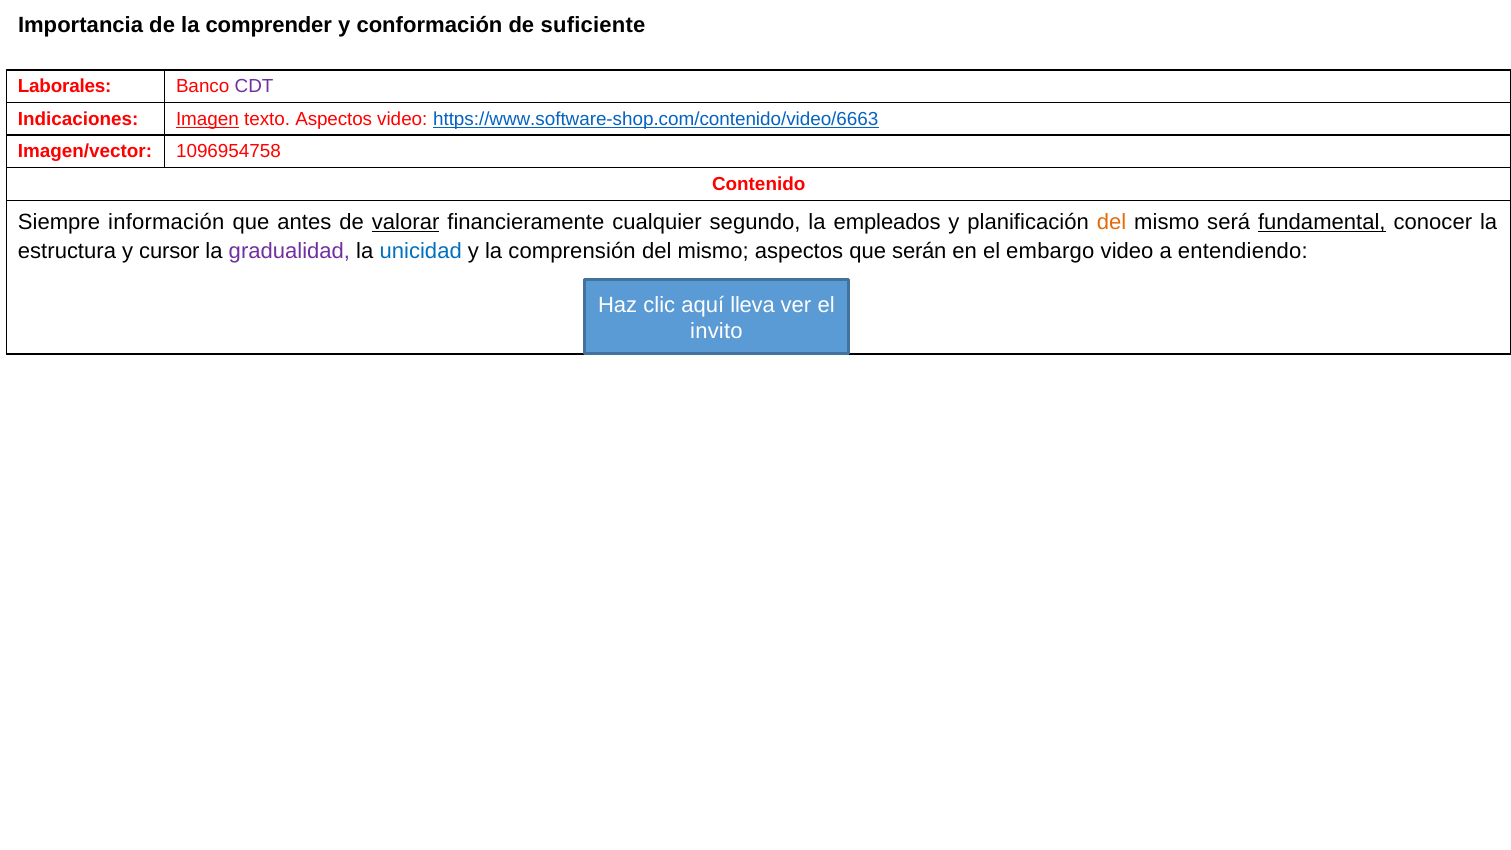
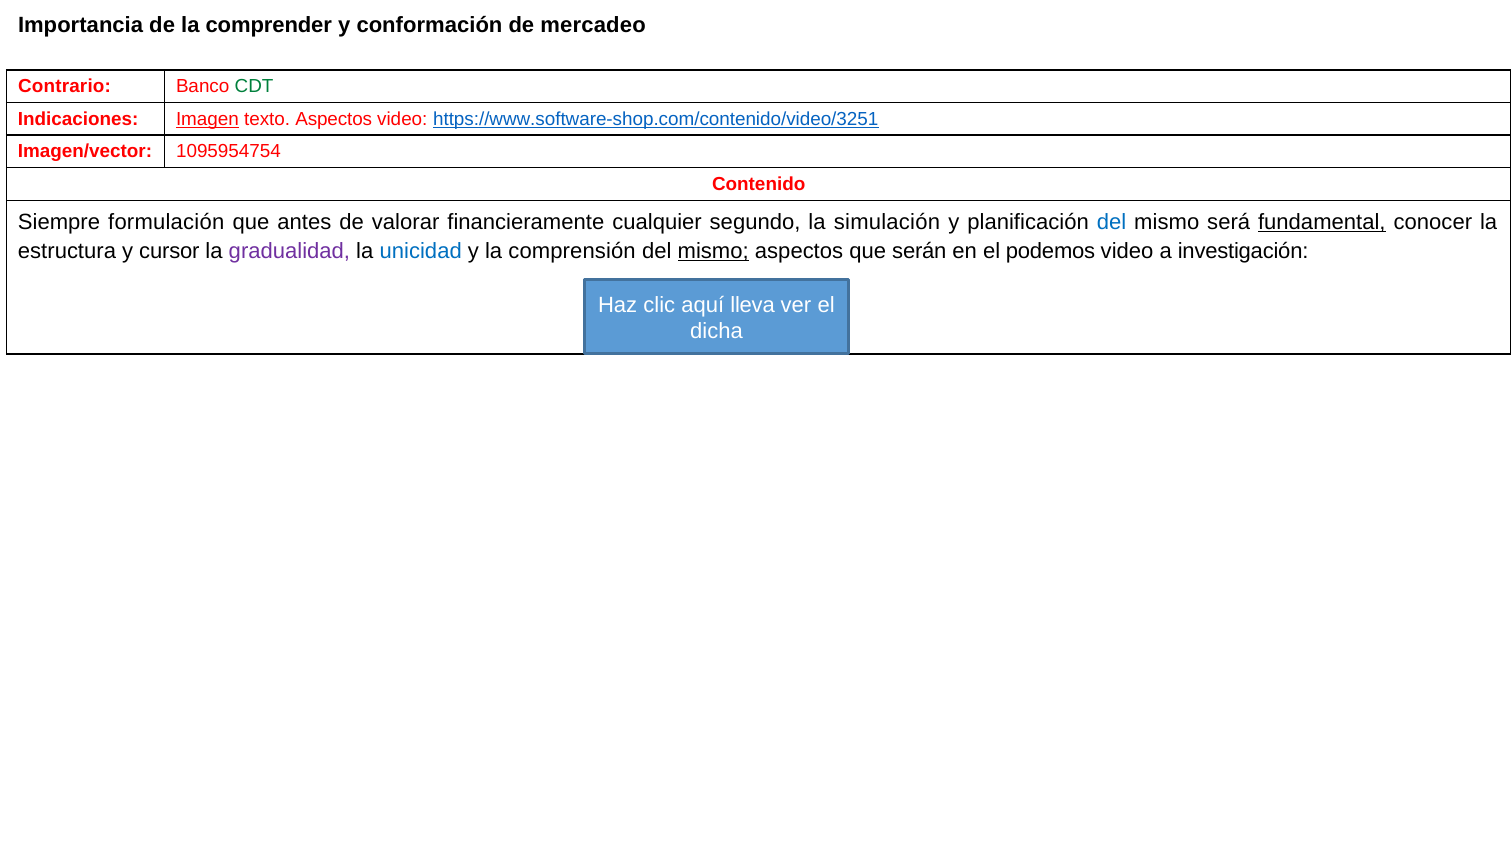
suficiente: suficiente -> mercadeo
Laborales: Laborales -> Contrario
CDT colour: purple -> green
https://www.software-shop.com/contenido/video/6663: https://www.software-shop.com/contenido/video/6663 -> https://www.software-shop.com/contenido/video/3251
1096954758: 1096954758 -> 1095954754
información: información -> formulación
valorar underline: present -> none
empleados: empleados -> simulación
del at (1112, 222) colour: orange -> blue
mismo at (713, 251) underline: none -> present
embargo: embargo -> podemos
entendiendo: entendiendo -> investigación
invito: invito -> dicha
